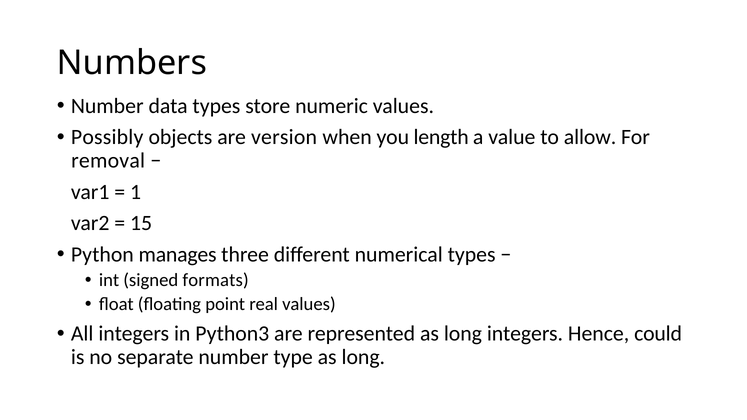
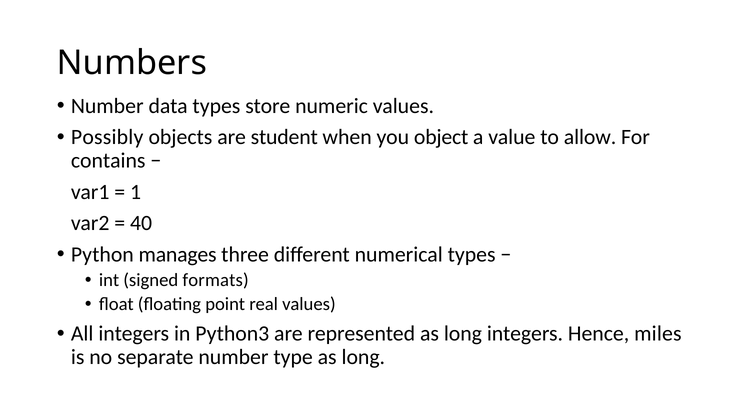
version: version -> student
length: length -> object
removal: removal -> contains
15: 15 -> 40
could: could -> miles
